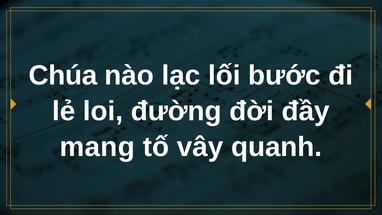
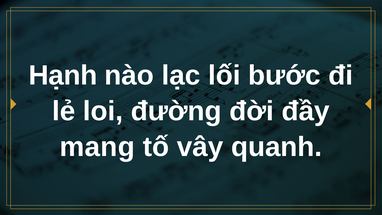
Chúa: Chúa -> Hạnh
